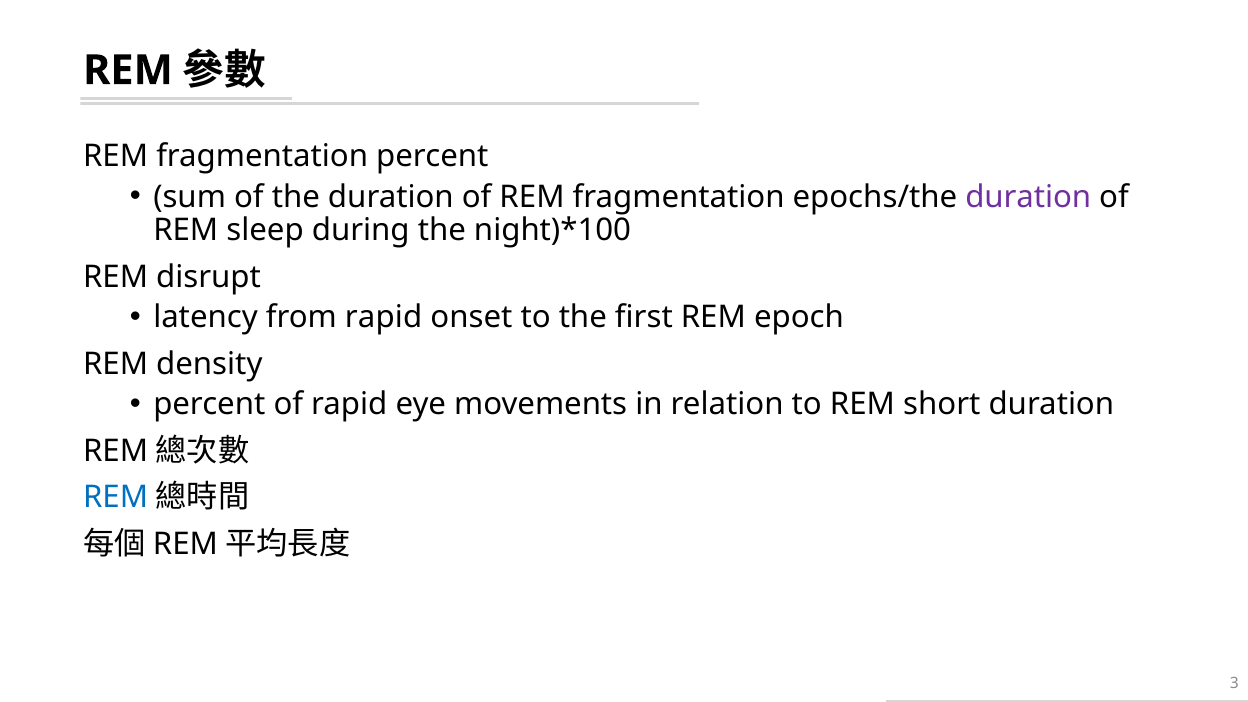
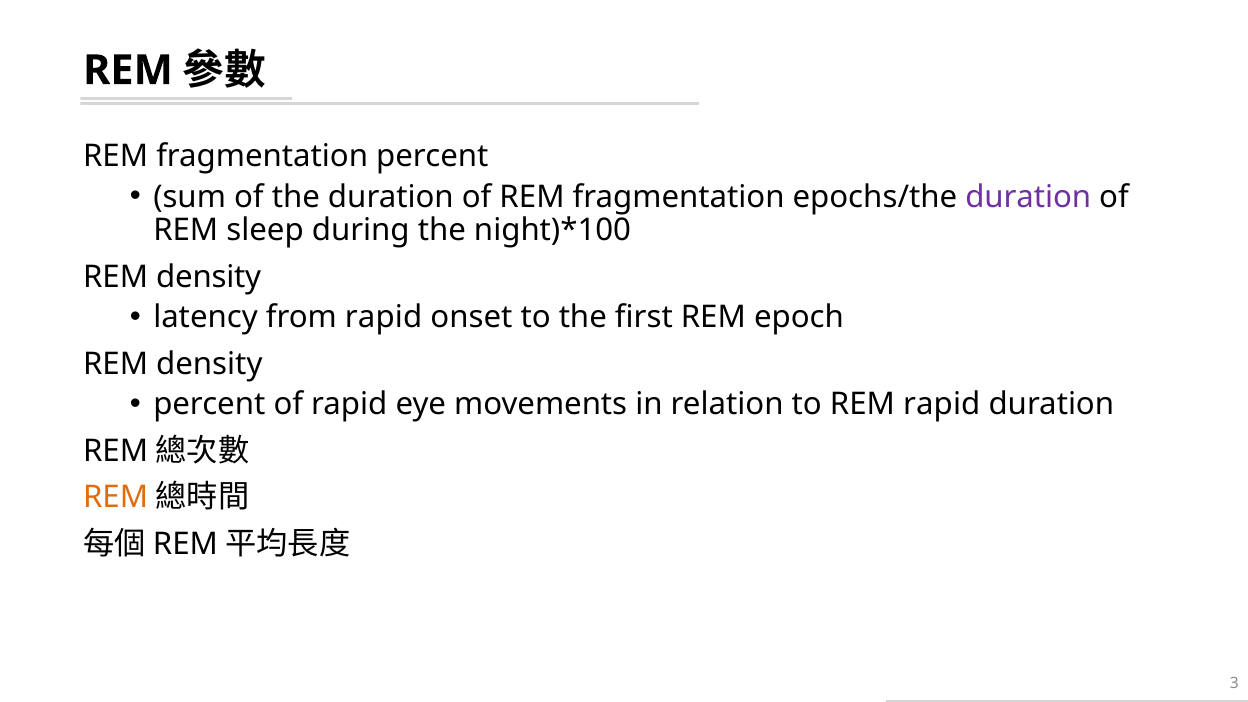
disrupt at (209, 277): disrupt -> density
REM short: short -> rapid
REM at (116, 498) colour: blue -> orange
